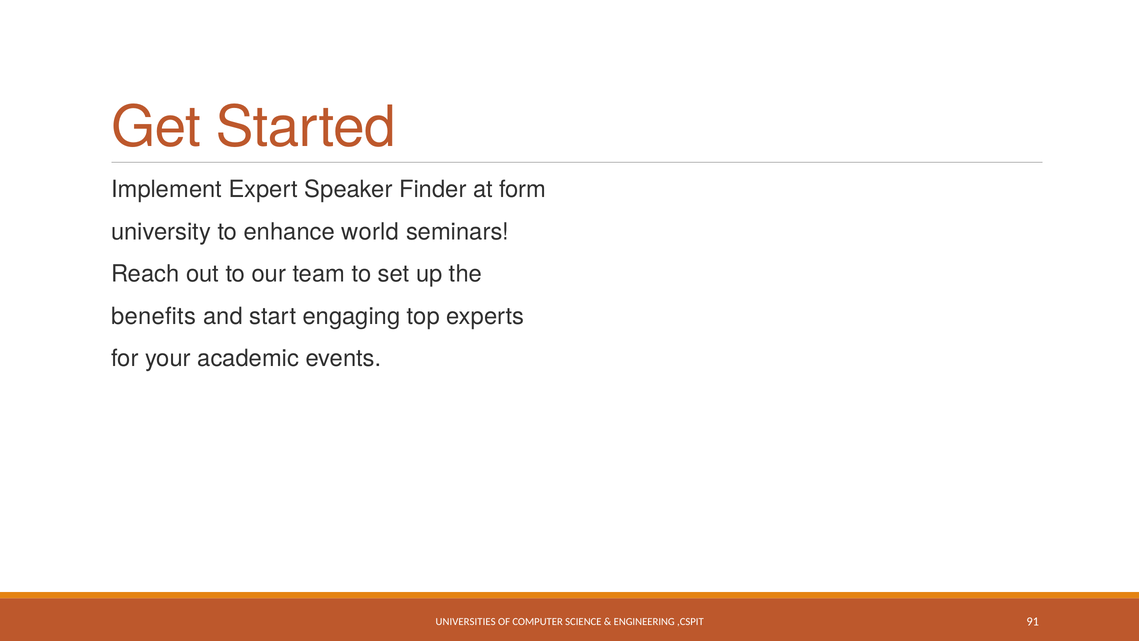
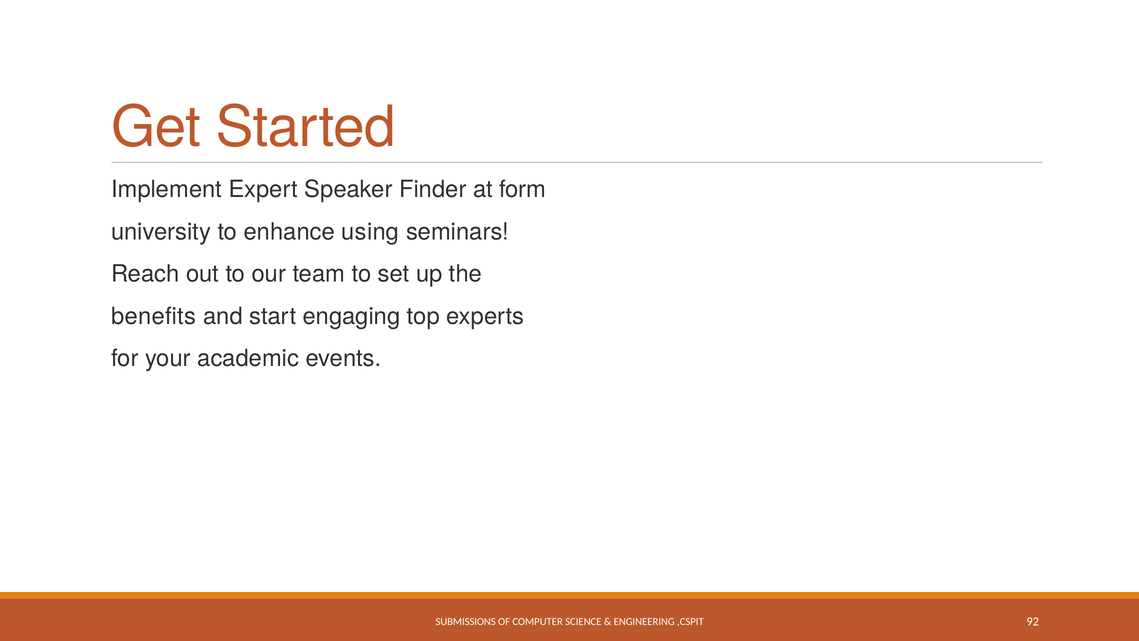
world: world -> using
UNIVERSITIES: UNIVERSITIES -> SUBMISSIONS
91: 91 -> 92
